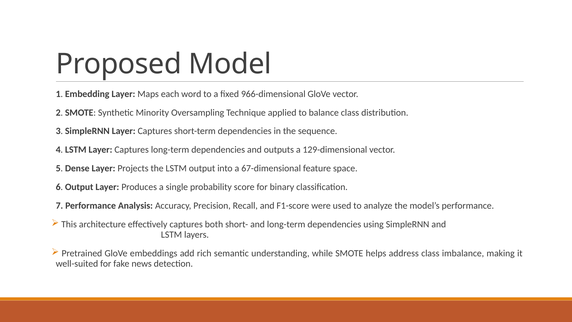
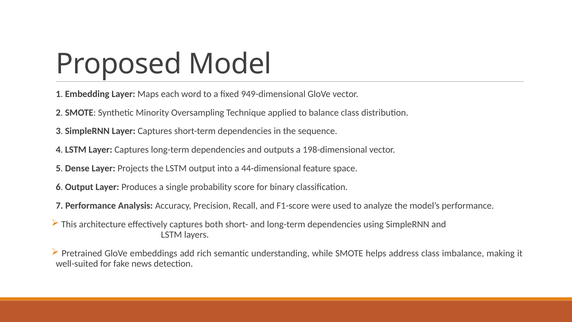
966-dimensional: 966-dimensional -> 949-dimensional
129-dimensional: 129-dimensional -> 198-dimensional
67-dimensional: 67-dimensional -> 44-dimensional
